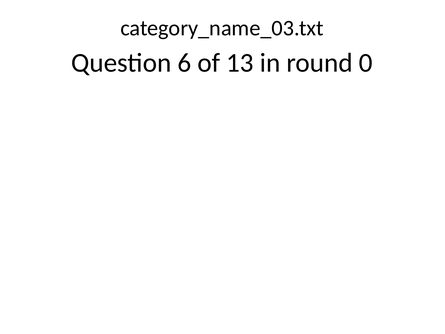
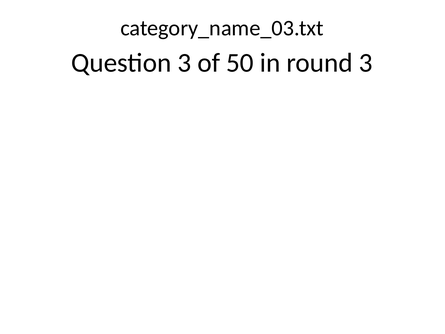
Question 6: 6 -> 3
13: 13 -> 50
round 0: 0 -> 3
